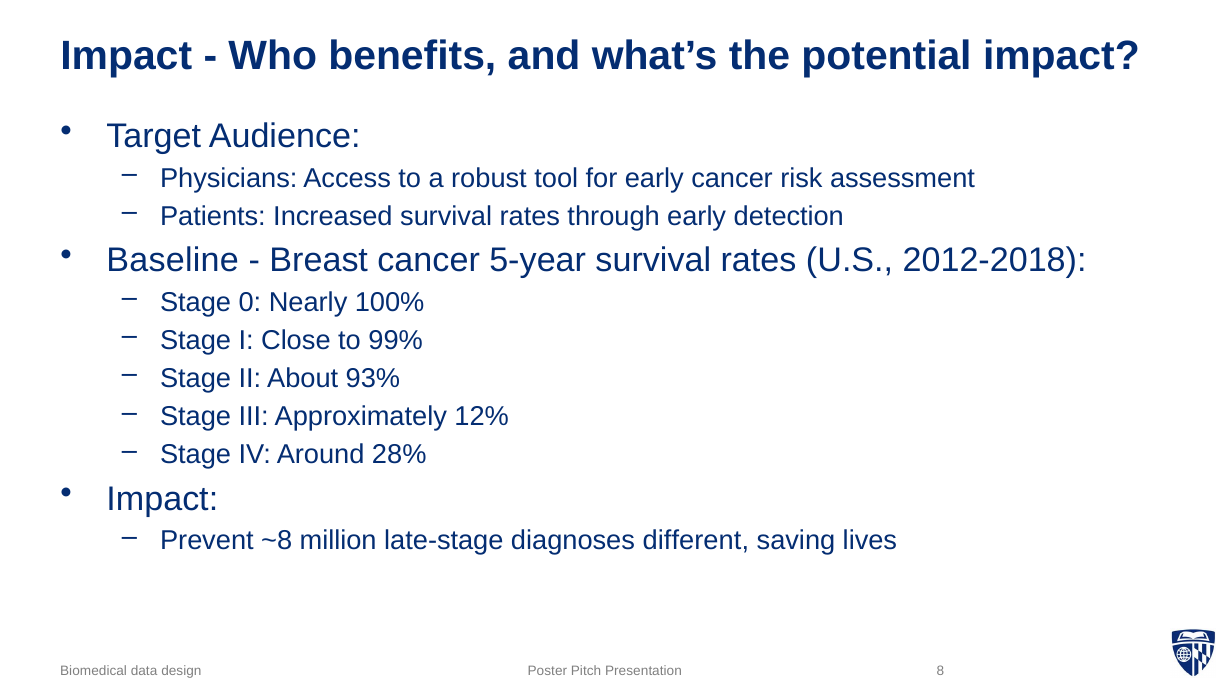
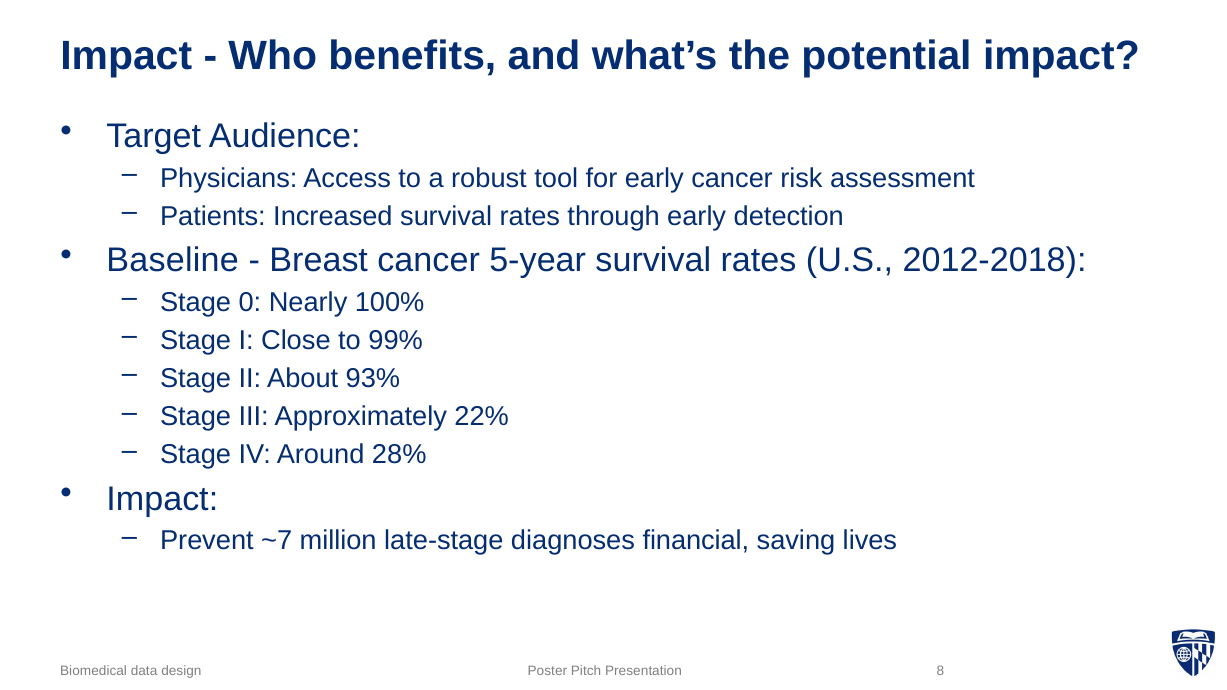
12%: 12% -> 22%
~8: ~8 -> ~7
different: different -> financial
